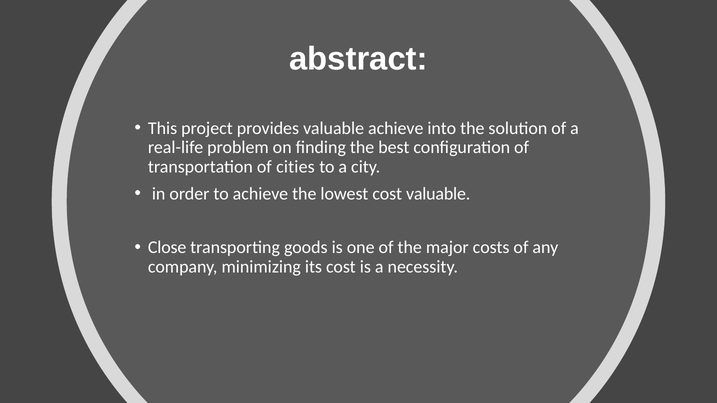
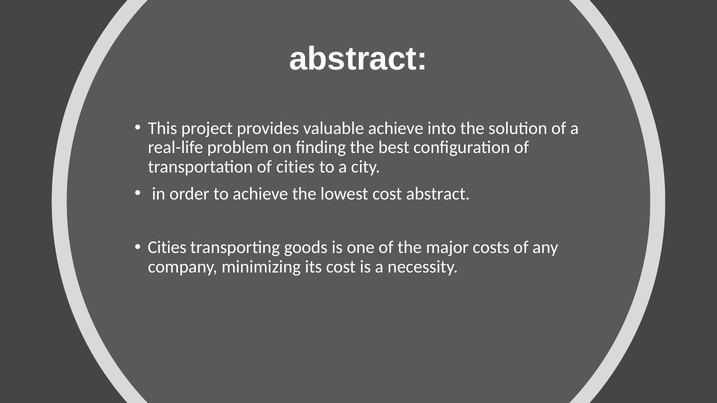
cost valuable: valuable -> abstract
Close at (167, 247): Close -> Cities
